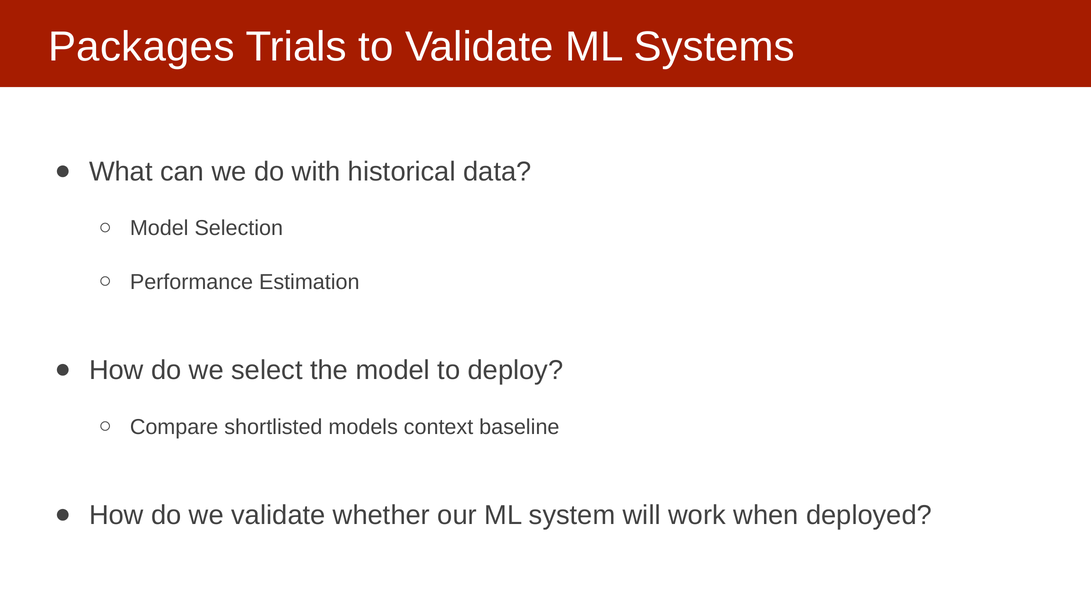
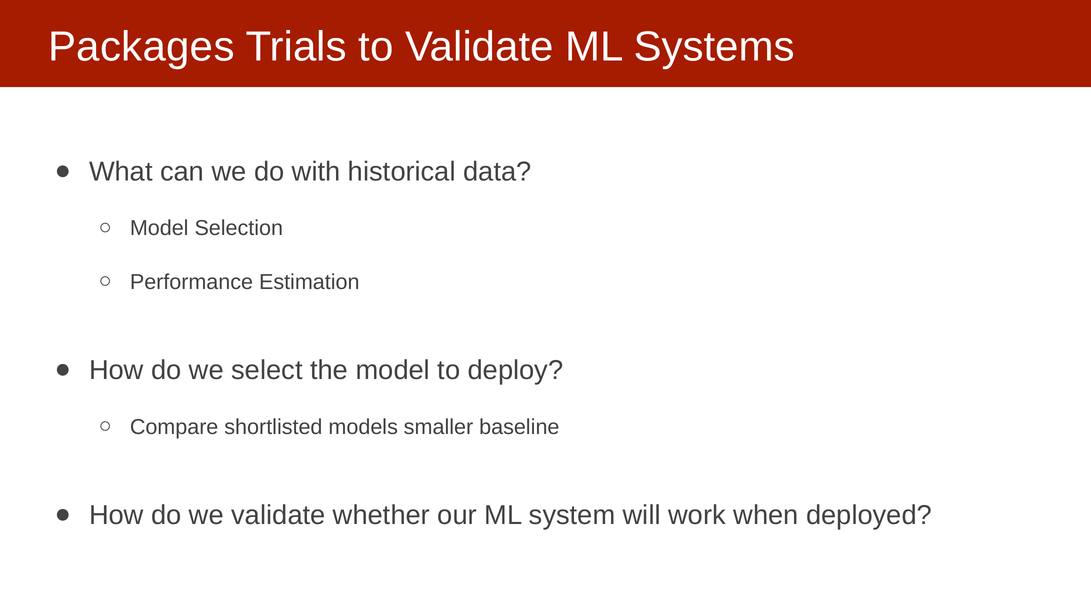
context: context -> smaller
